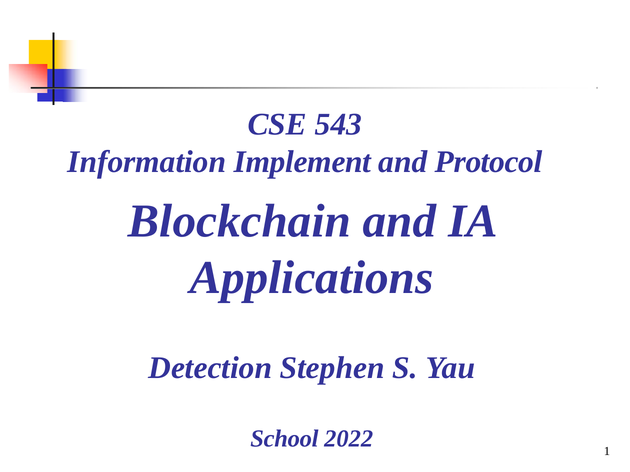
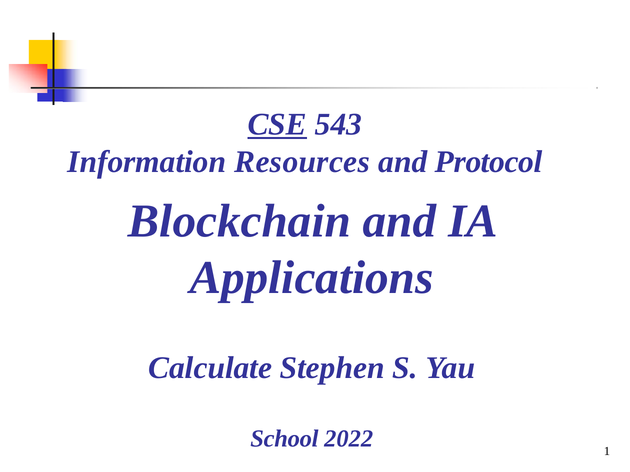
CSE underline: none -> present
Implement: Implement -> Resources
Detection: Detection -> Calculate
